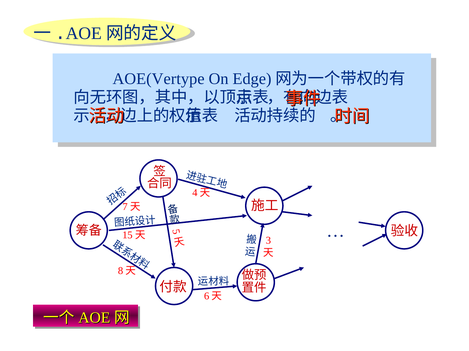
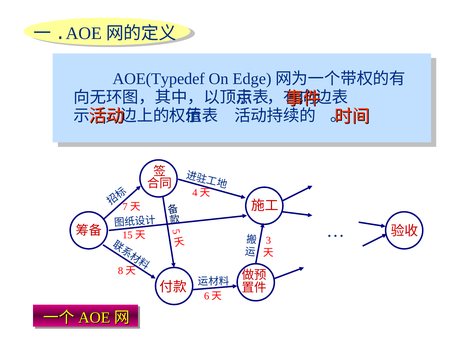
AOE(Vertype: AOE(Vertype -> AOE(Typedef
